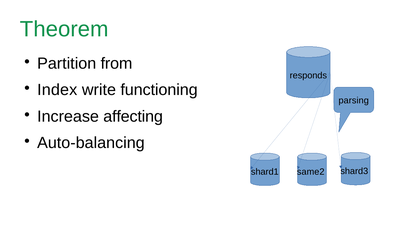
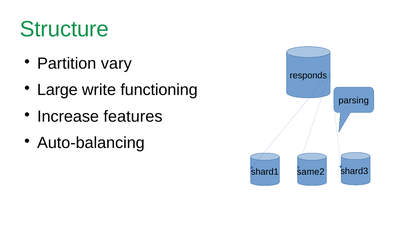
Theorem: Theorem -> Structure
from: from -> vary
Index: Index -> Large
affecting: affecting -> features
